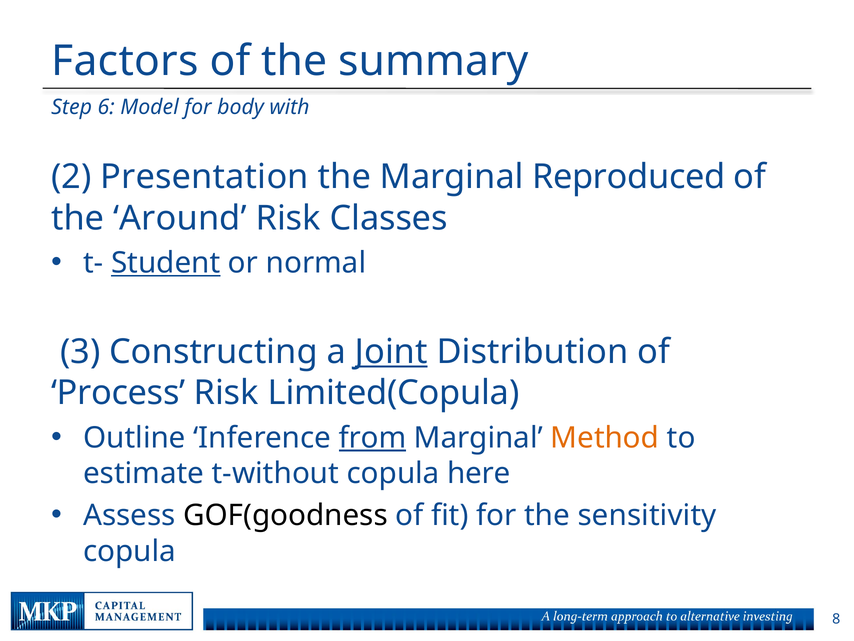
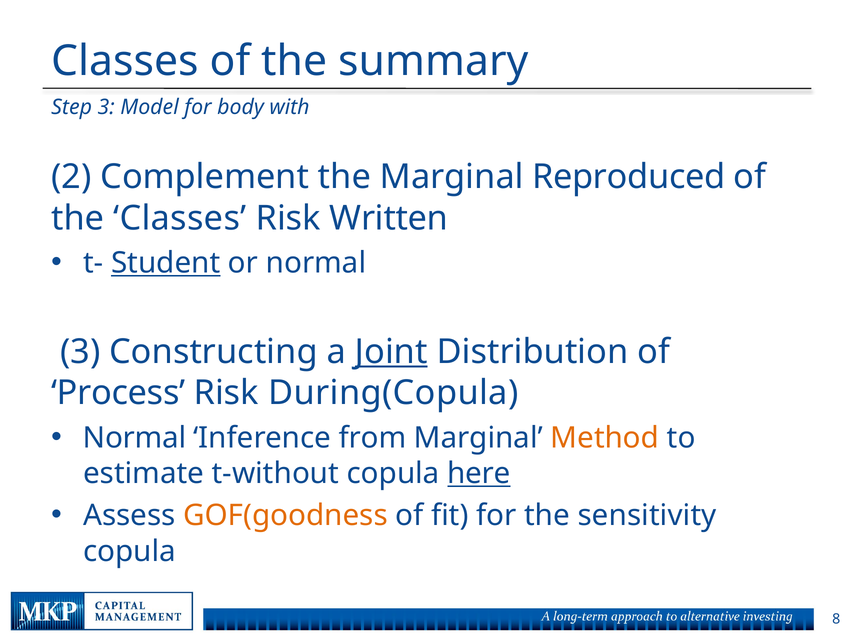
Factors at (125, 61): Factors -> Classes
Step 6: 6 -> 3
Presentation: Presentation -> Complement
the Around: Around -> Classes
Classes: Classes -> Written
Limited(Copula: Limited(Copula -> During(Copula
Outline at (134, 437): Outline -> Normal
from underline: present -> none
here underline: none -> present
GOF(goodness colour: black -> orange
